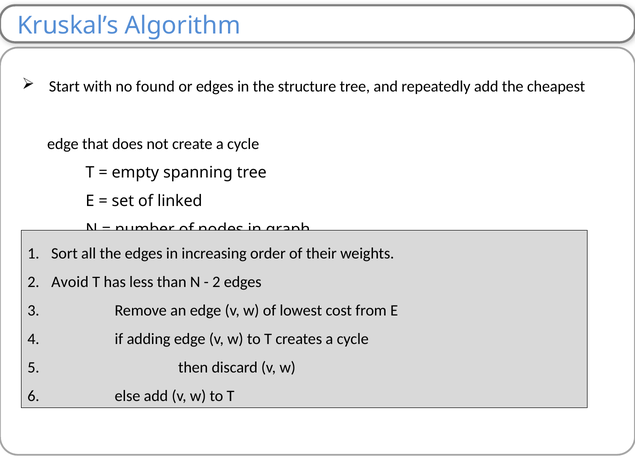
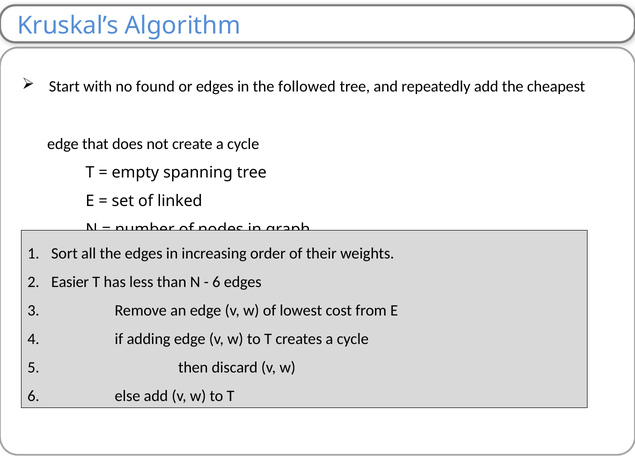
structure: structure -> followed
Avoid: Avoid -> Easier
2 at (216, 282): 2 -> 6
